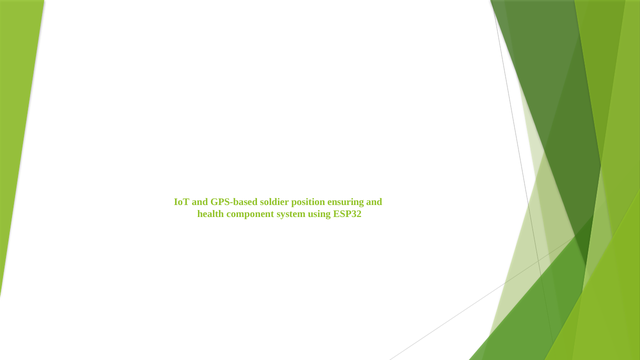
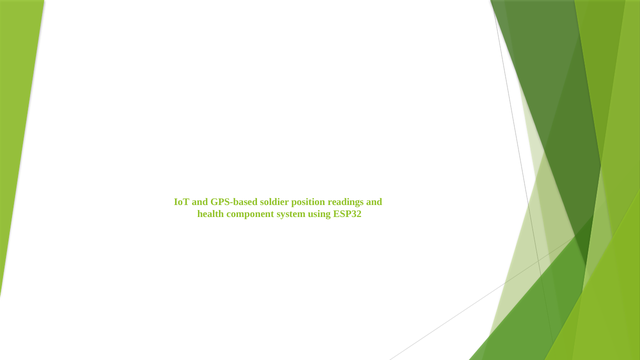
ensuring: ensuring -> readings
